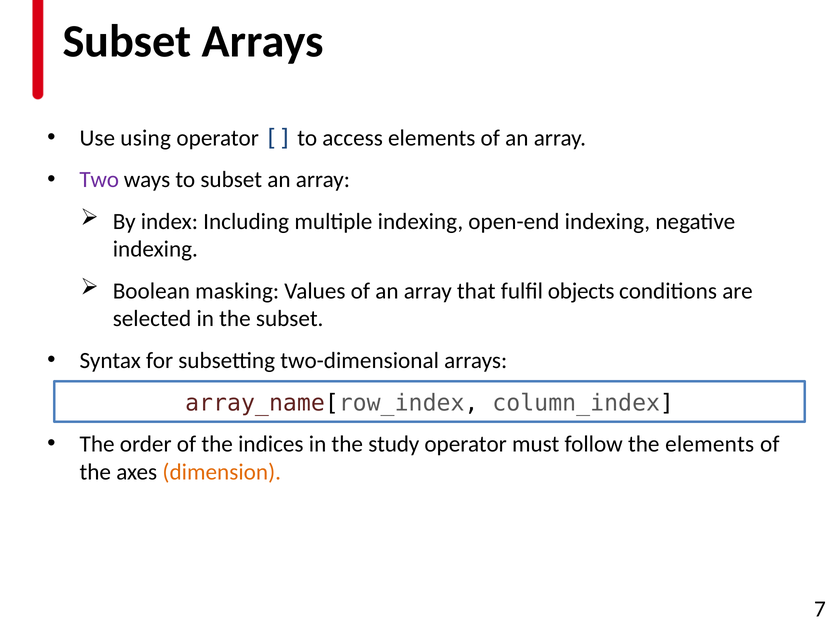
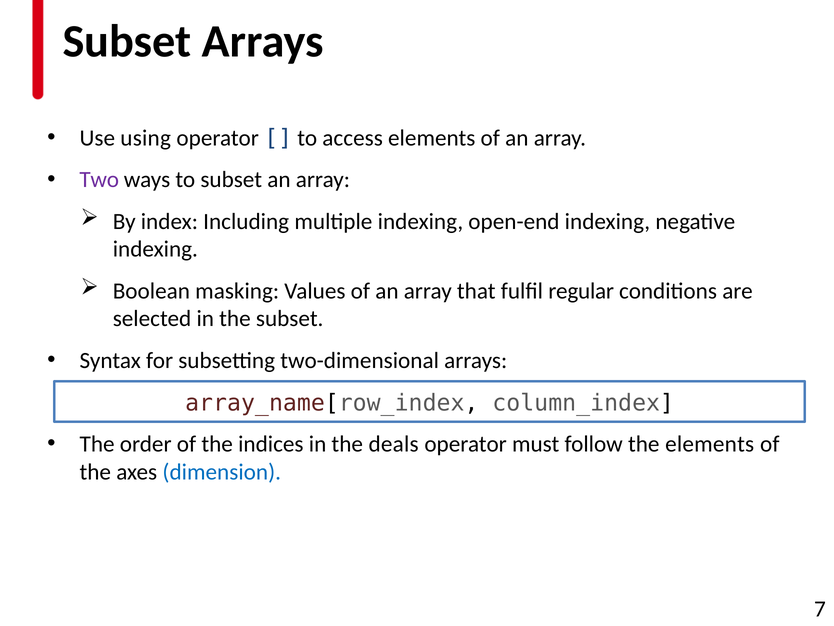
objects: objects -> regular
study: study -> deals
dimension colour: orange -> blue
